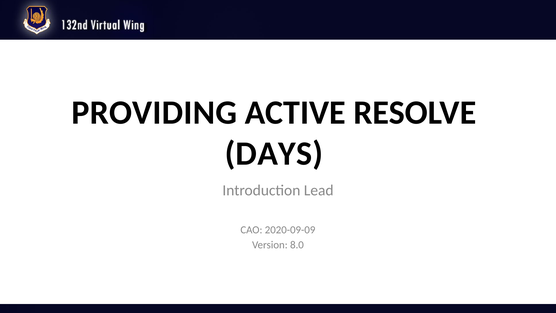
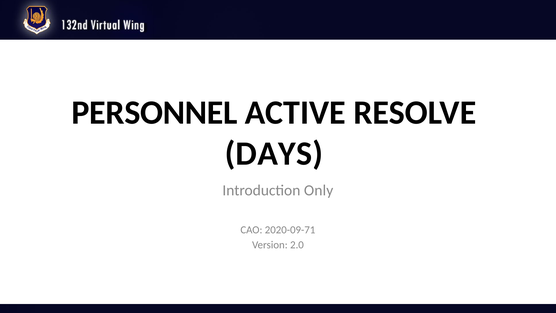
PROVIDING: PROVIDING -> PERSONNEL
Lead: Lead -> Only
2020-09-09: 2020-09-09 -> 2020-09-71
8.0: 8.0 -> 2.0
